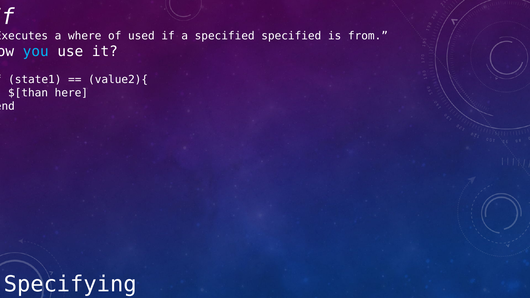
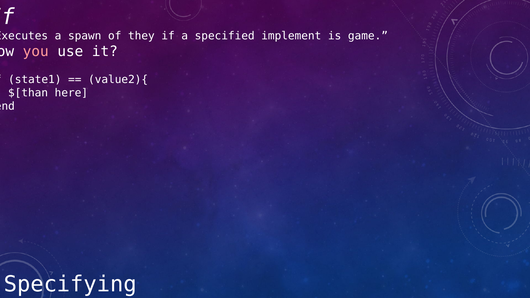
where: where -> spawn
used: used -> they
specified specified: specified -> implement
from: from -> game
you colour: light blue -> pink
